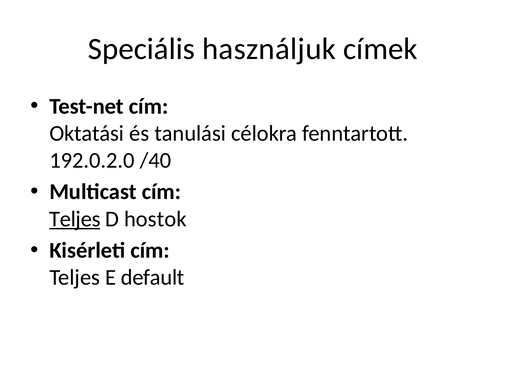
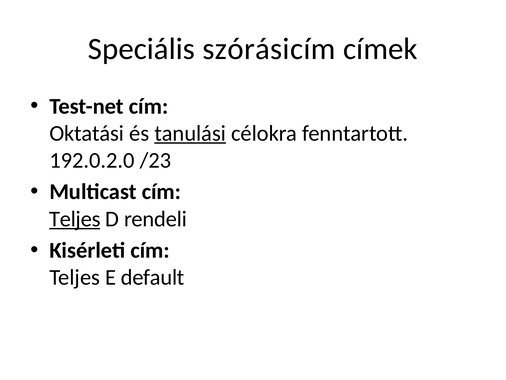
használjuk: használjuk -> szórásicím
tanulási underline: none -> present
/40: /40 -> /23
hostok: hostok -> rendeli
